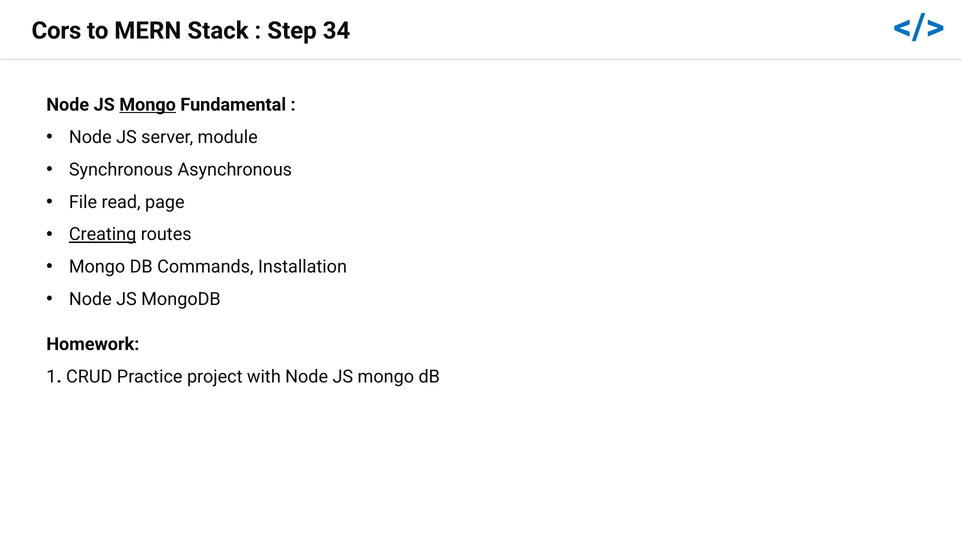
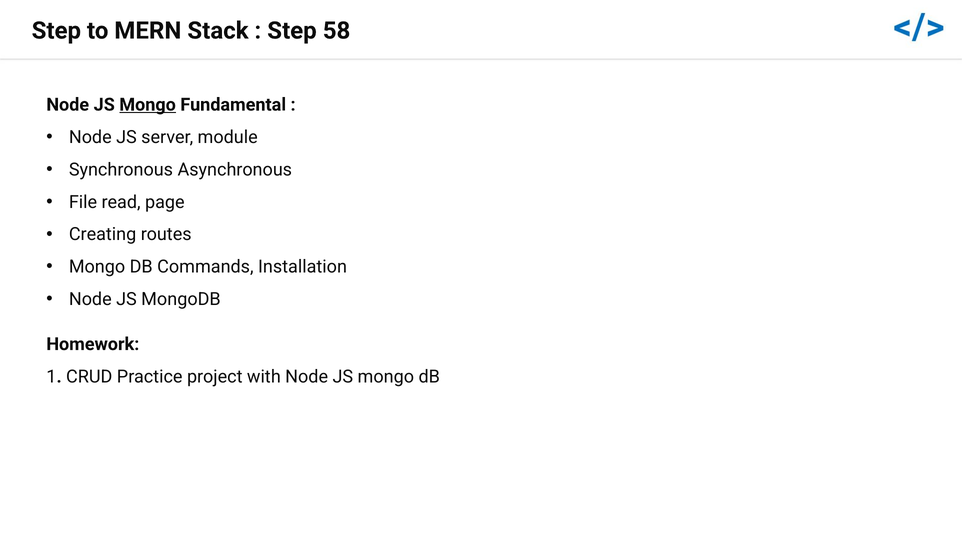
Cors at (56, 31): Cors -> Step
34: 34 -> 58
Creating underline: present -> none
